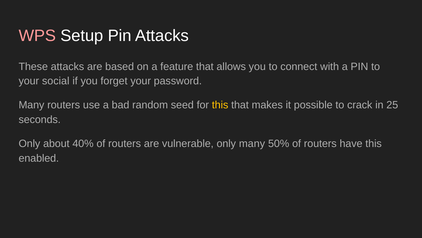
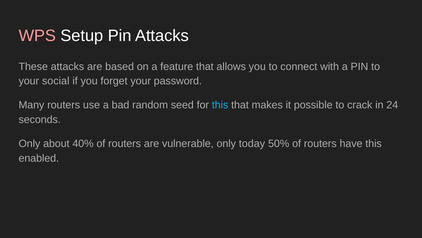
this at (220, 105) colour: yellow -> light blue
25: 25 -> 24
only many: many -> today
